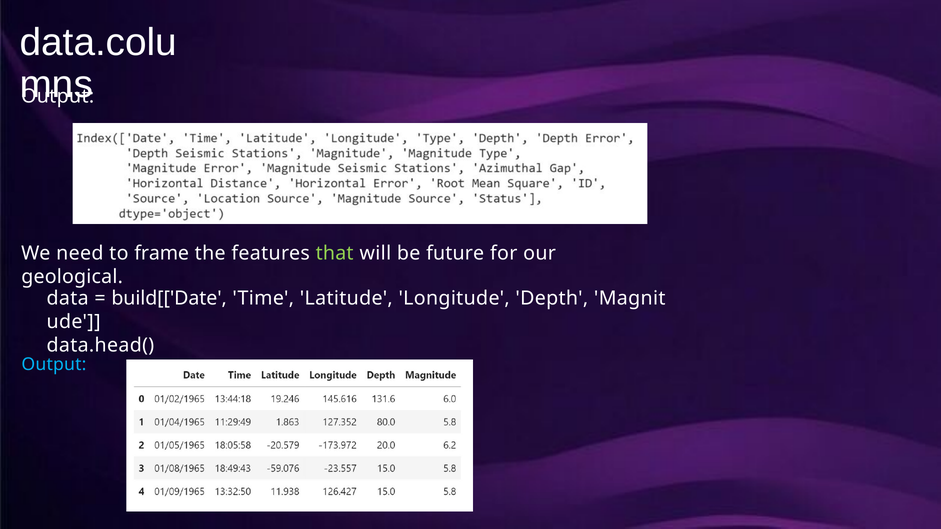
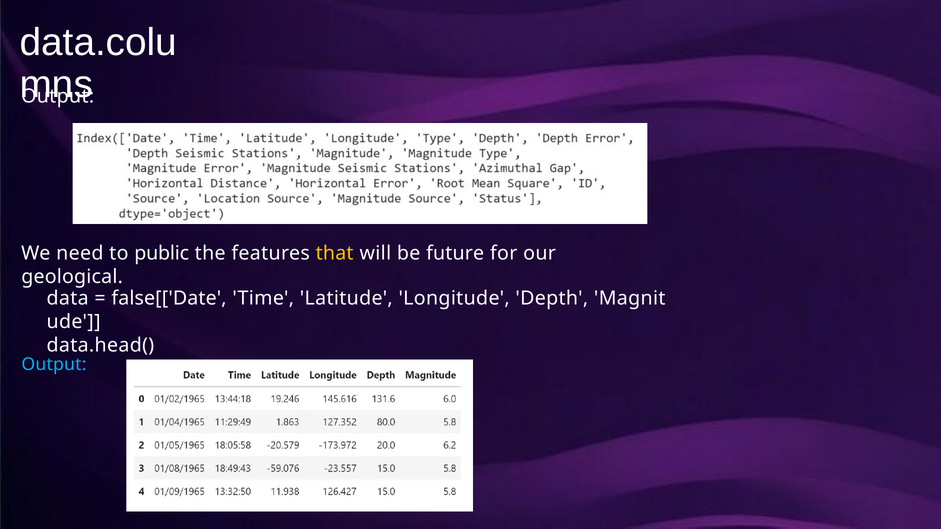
frame: frame -> public
that colour: light green -> yellow
build[['Date: build[['Date -> false[['Date
